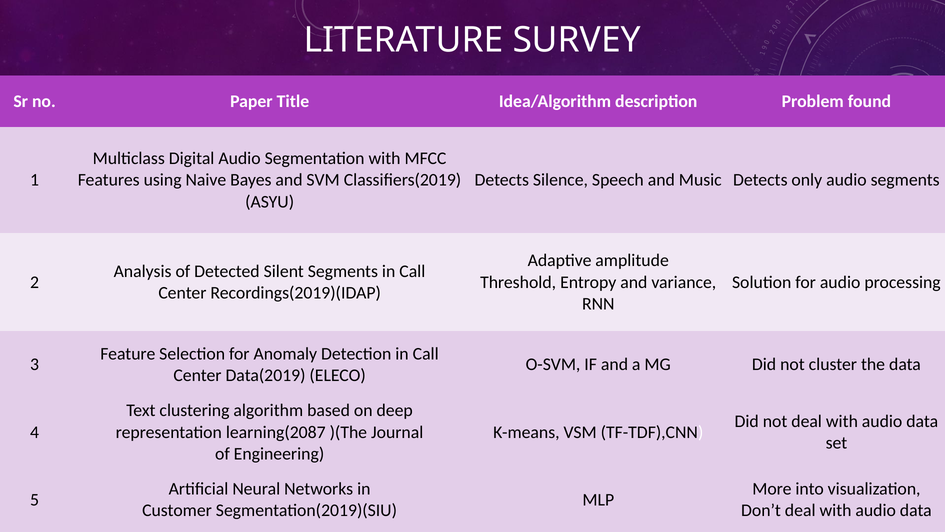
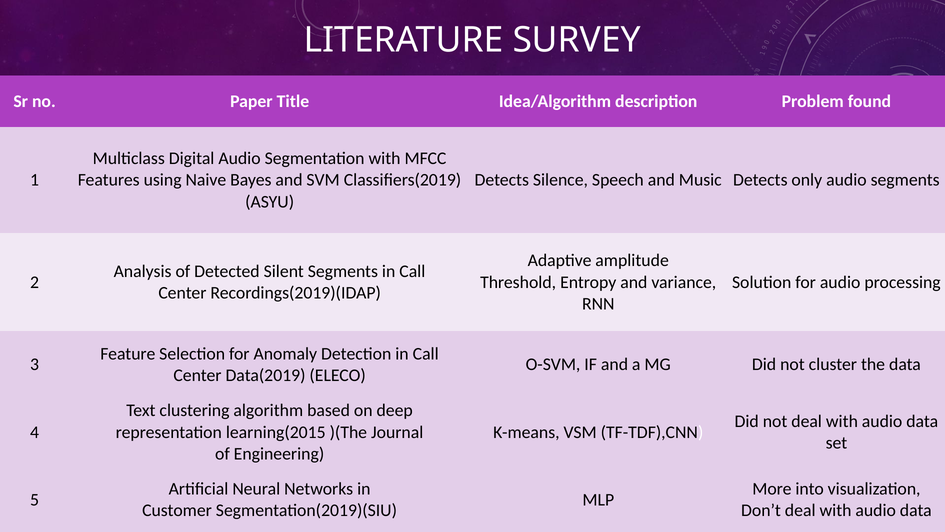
learning(2087: learning(2087 -> learning(2015
